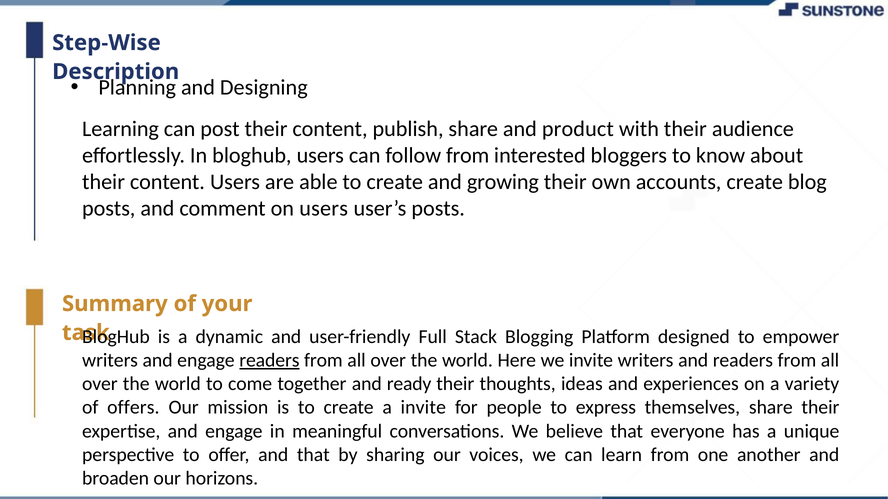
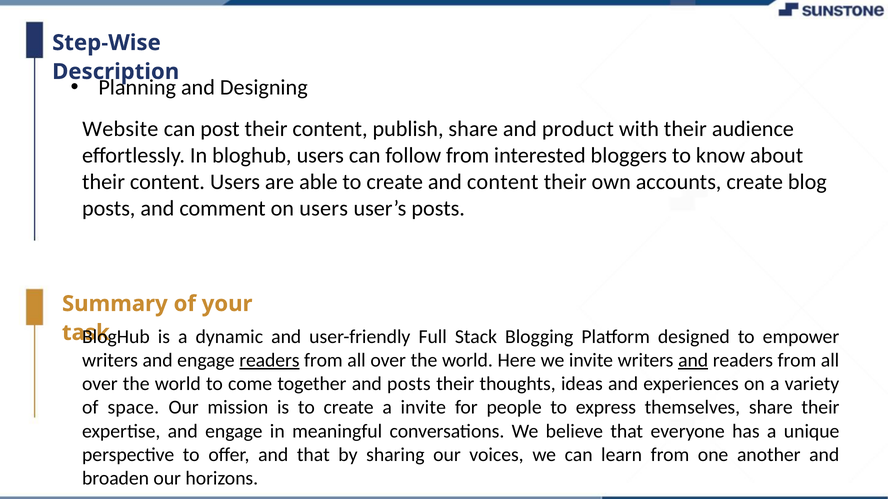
Learning: Learning -> Website
and growing: growing -> content
and at (693, 361) underline: none -> present
and ready: ready -> posts
offers: offers -> space
